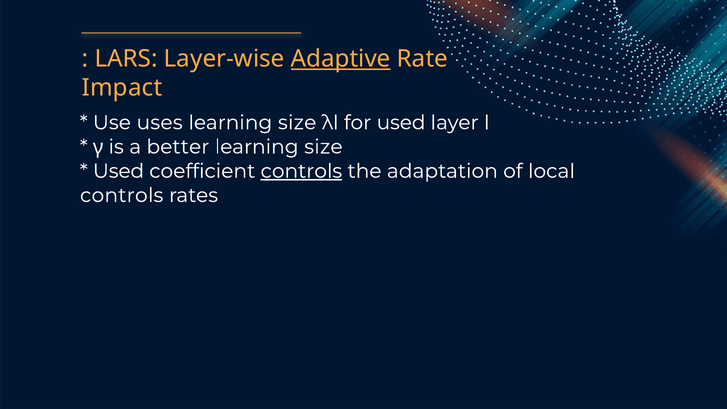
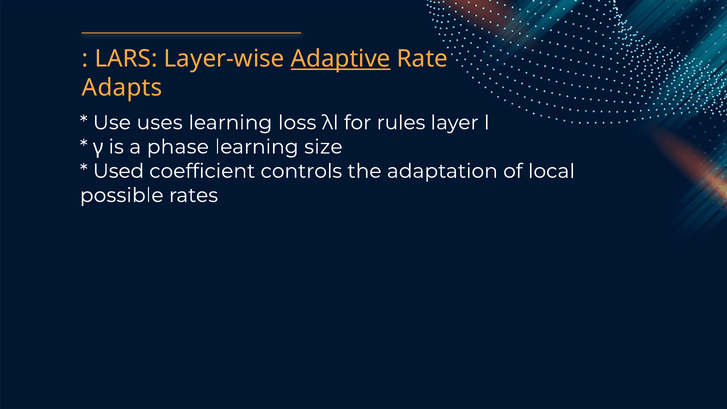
Impact: Impact -> Adapts
size at (297, 123): size -> loss
for used: used -> rules
better: better -> phase
controls at (301, 171) underline: present -> none
controls at (122, 195): controls -> possible
